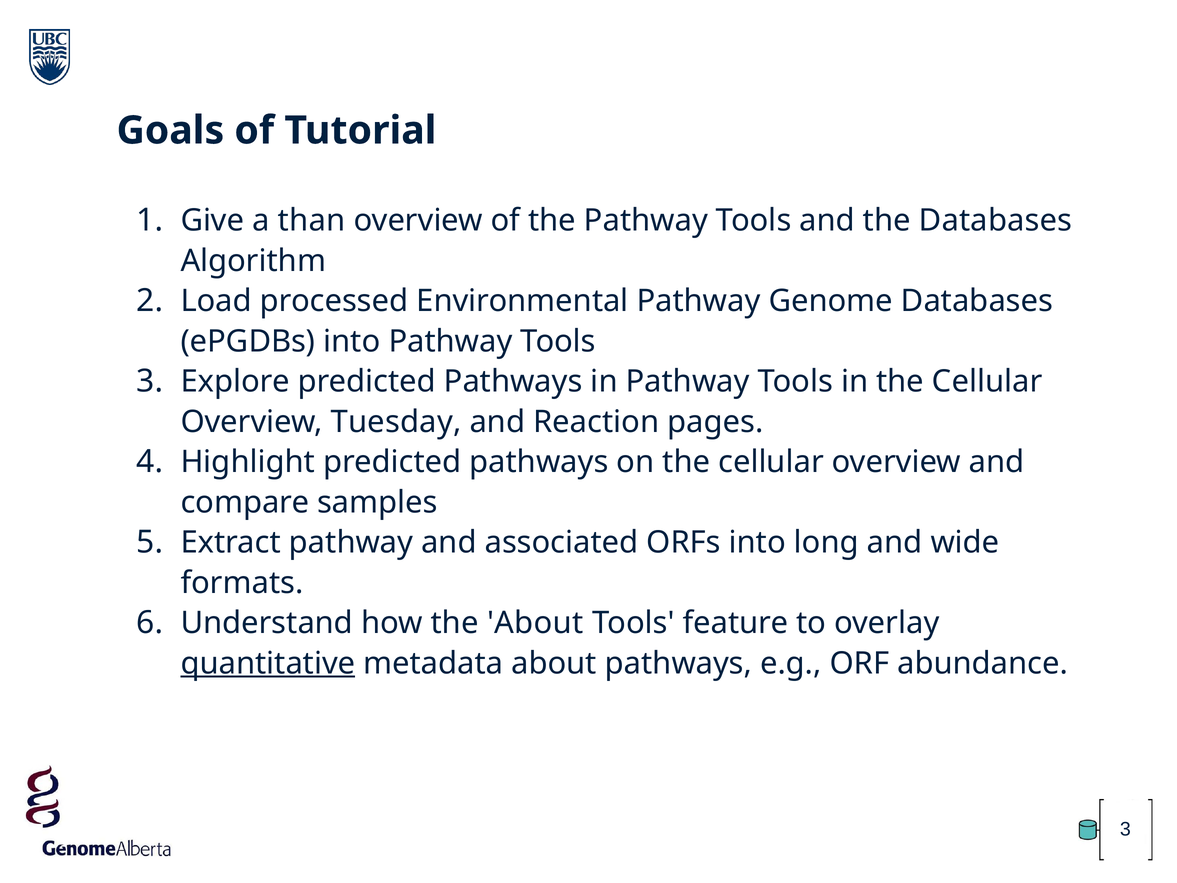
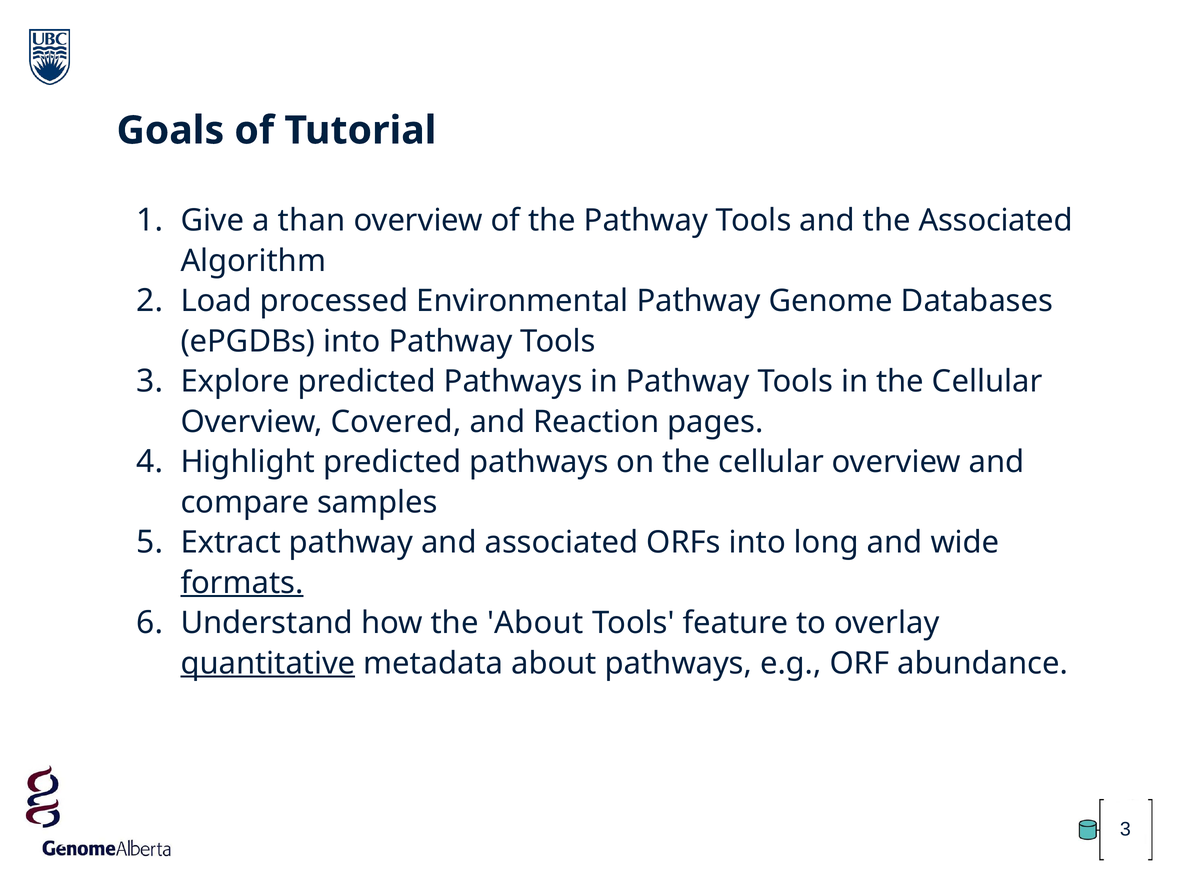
the Databases: Databases -> Associated
Tuesday: Tuesday -> Covered
formats underline: none -> present
